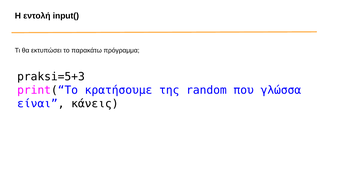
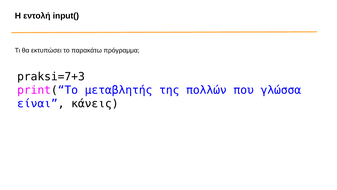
praksi=5+3: praksi=5+3 -> praksi=7+3
κρατήσουμε: κρατήσουμε -> μεταβλητής
random: random -> πολλών
